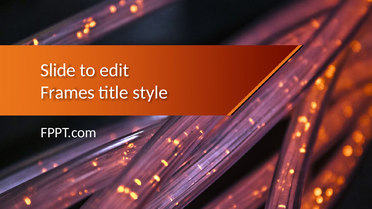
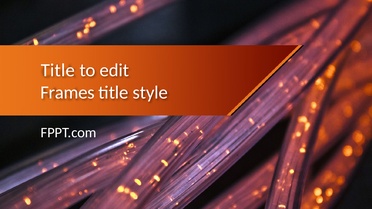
Slide at (58, 70): Slide -> Title
